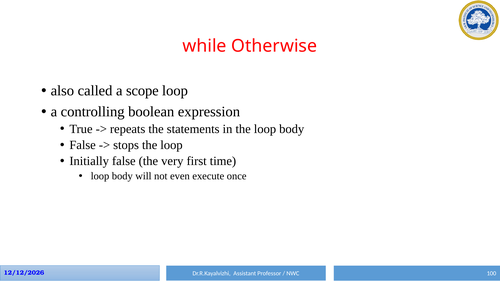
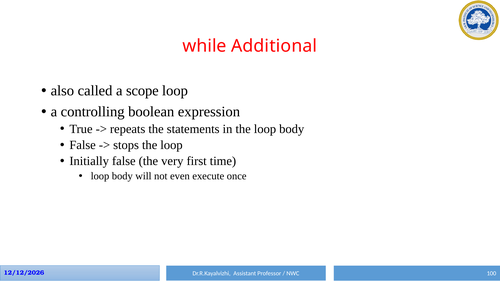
Otherwise: Otherwise -> Additional
